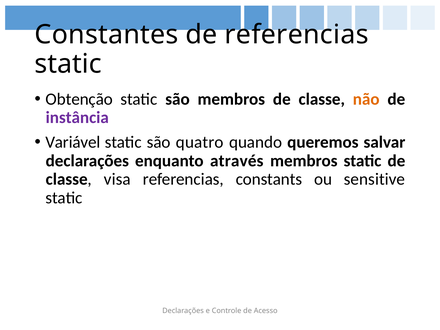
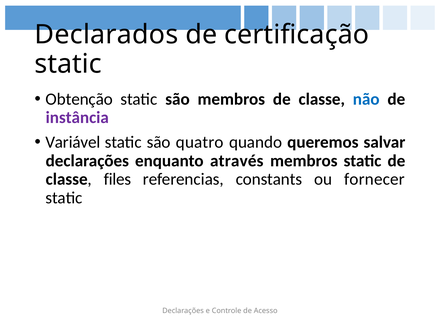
Constantes: Constantes -> Declarados
de referencias: referencias -> certificação
não colour: orange -> blue
visa: visa -> files
sensitive: sensitive -> fornecer
